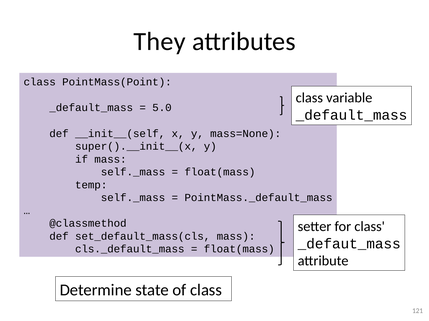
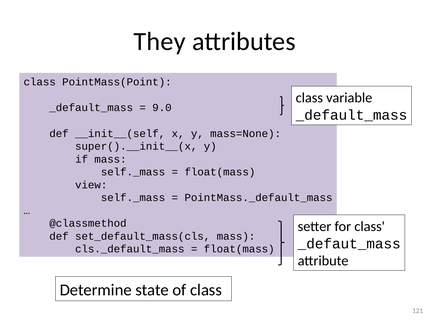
5.0: 5.0 -> 9.0
temp: temp -> view
